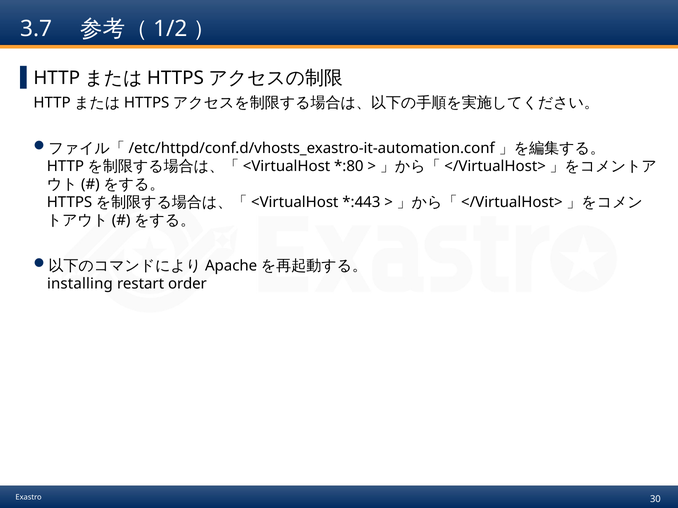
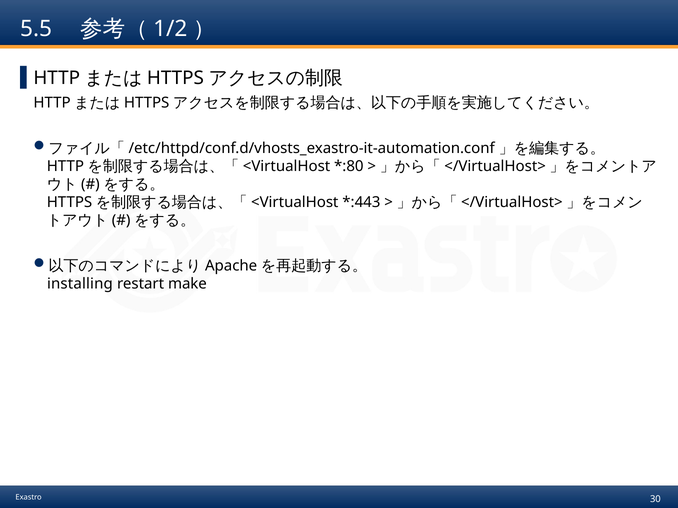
3.7: 3.7 -> 5.5
order: order -> make
